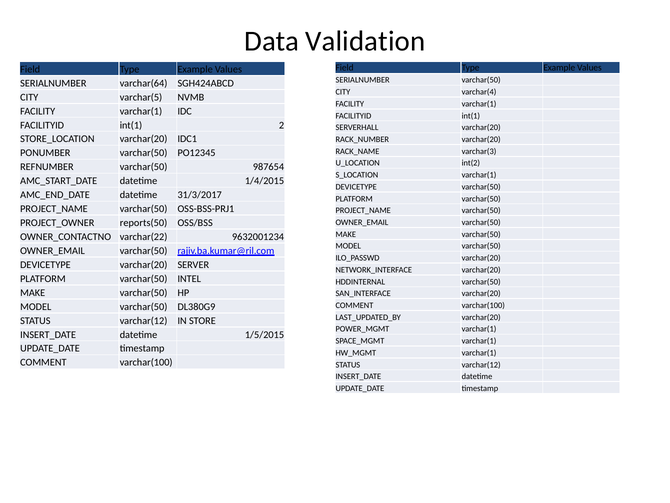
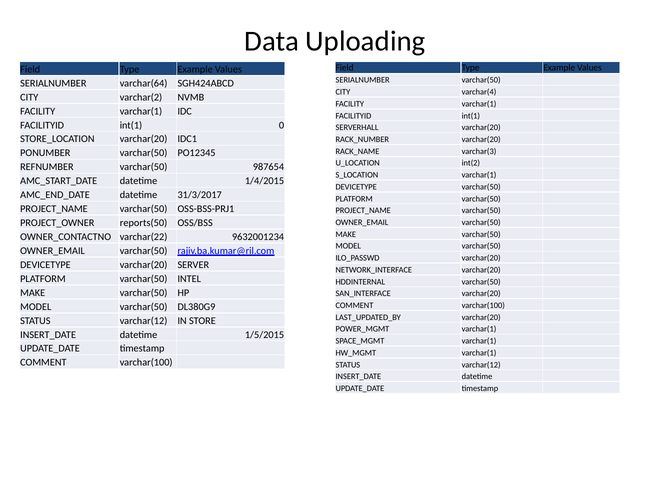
Validation: Validation -> Uploading
varchar(5: varchar(5 -> varchar(2
2: 2 -> 0
